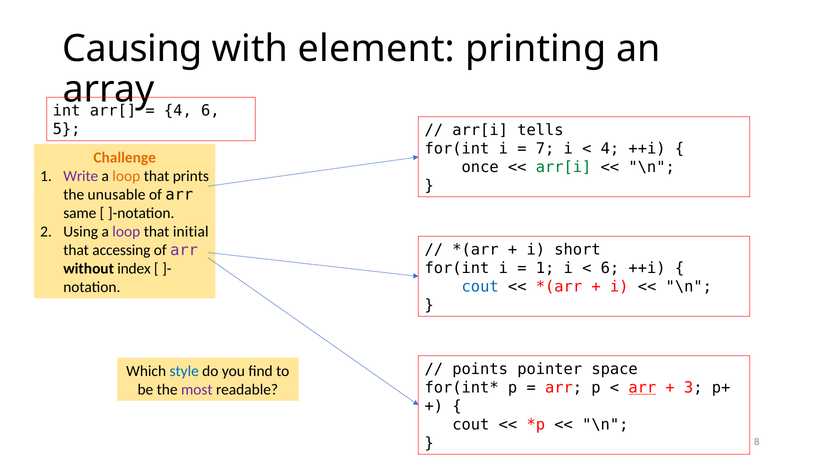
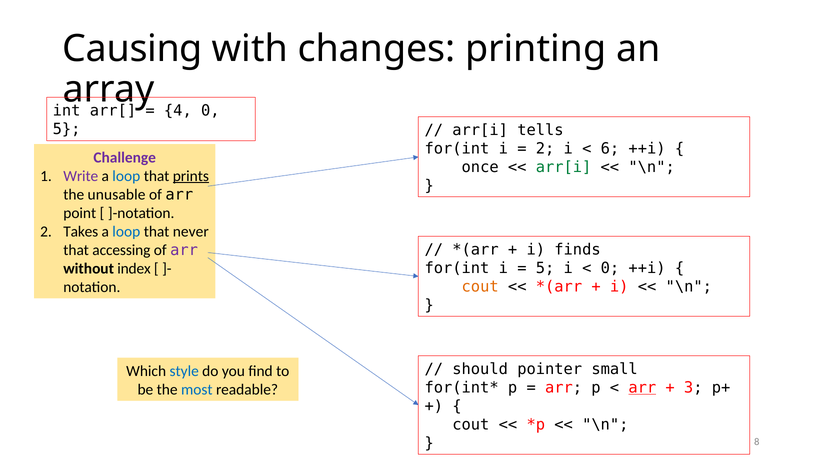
element: element -> changes
4 6: 6 -> 0
7 at (545, 149): 7 -> 2
4 at (610, 149): 4 -> 6
Challenge colour: orange -> purple
loop at (126, 176) colour: orange -> blue
prints underline: none -> present
same: same -> point
Using: Using -> Takes
loop at (126, 231) colour: purple -> blue
initial: initial -> never
short: short -> finds
1 at (545, 268): 1 -> 5
6 at (610, 268): 6 -> 0
cout at (480, 286) colour: blue -> orange
points: points -> should
space: space -> small
most colour: purple -> blue
